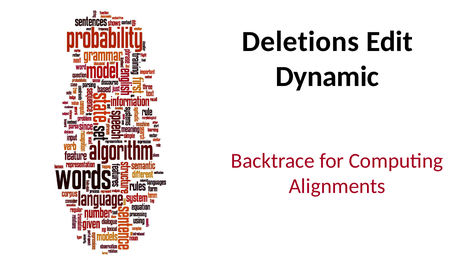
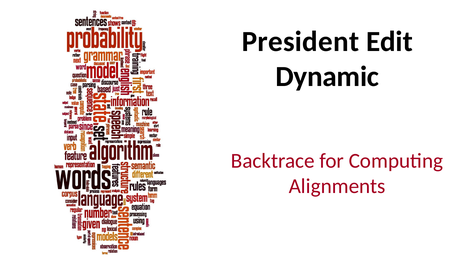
Deletions: Deletions -> President
